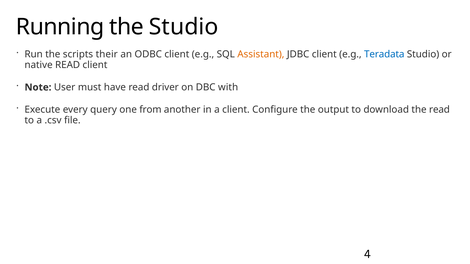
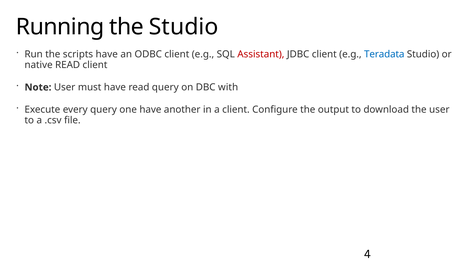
scripts their: their -> have
Assistant colour: orange -> red
read driver: driver -> query
one from: from -> have
the read: read -> user
